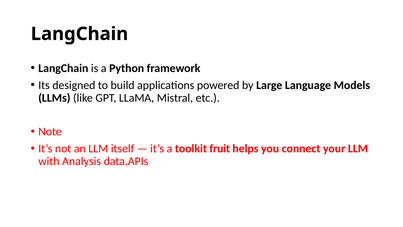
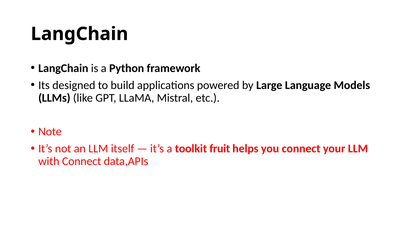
with Analysis: Analysis -> Connect
